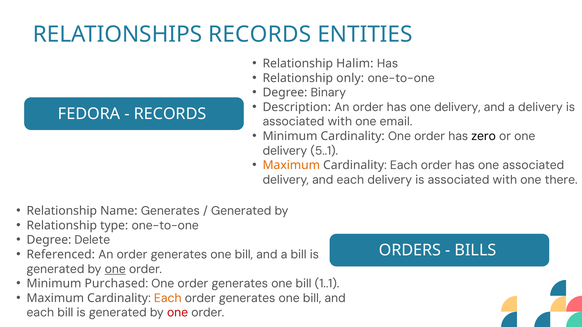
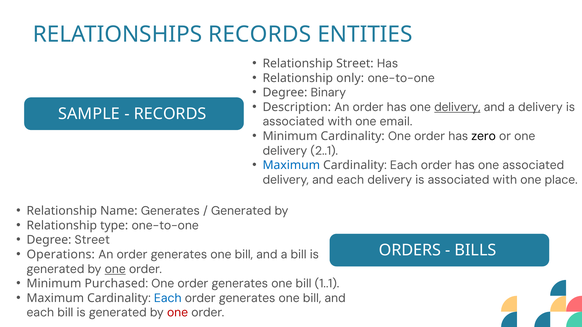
Relationship Halim: Halim -> Street
delivery at (457, 107) underline: none -> present
FEDORA: FEDORA -> SAMPLE
5..1: 5..1 -> 2..1
Maximum at (291, 165) colour: orange -> blue
there: there -> place
Degree Delete: Delete -> Street
Referenced: Referenced -> Operations
Each at (168, 298) colour: orange -> blue
